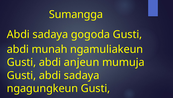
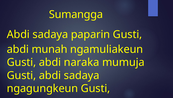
gogoda: gogoda -> paparin
anjeun: anjeun -> naraka
